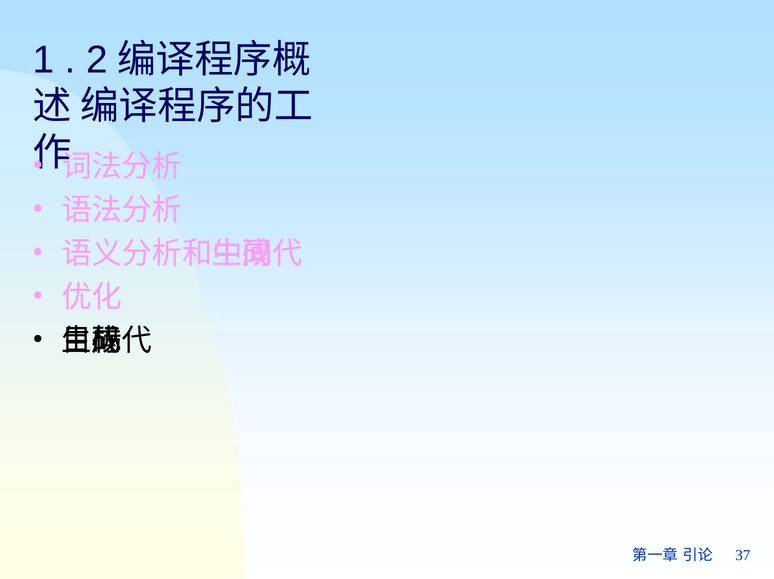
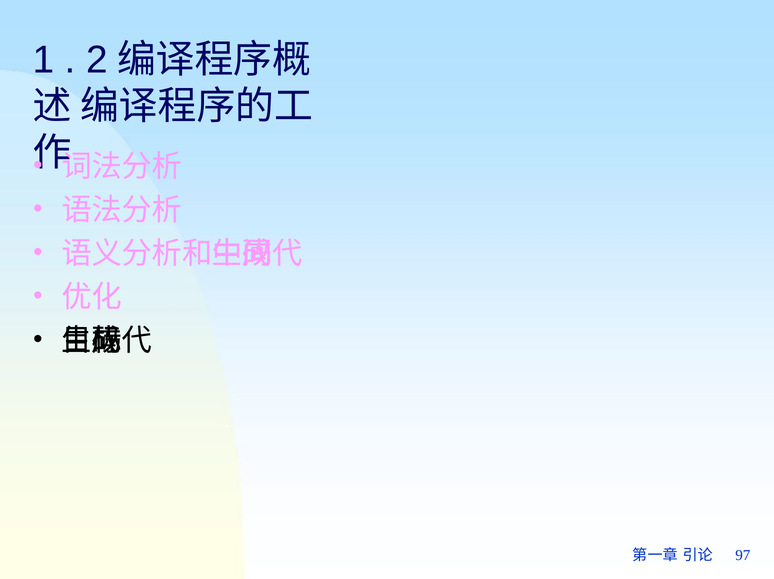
37: 37 -> 97
